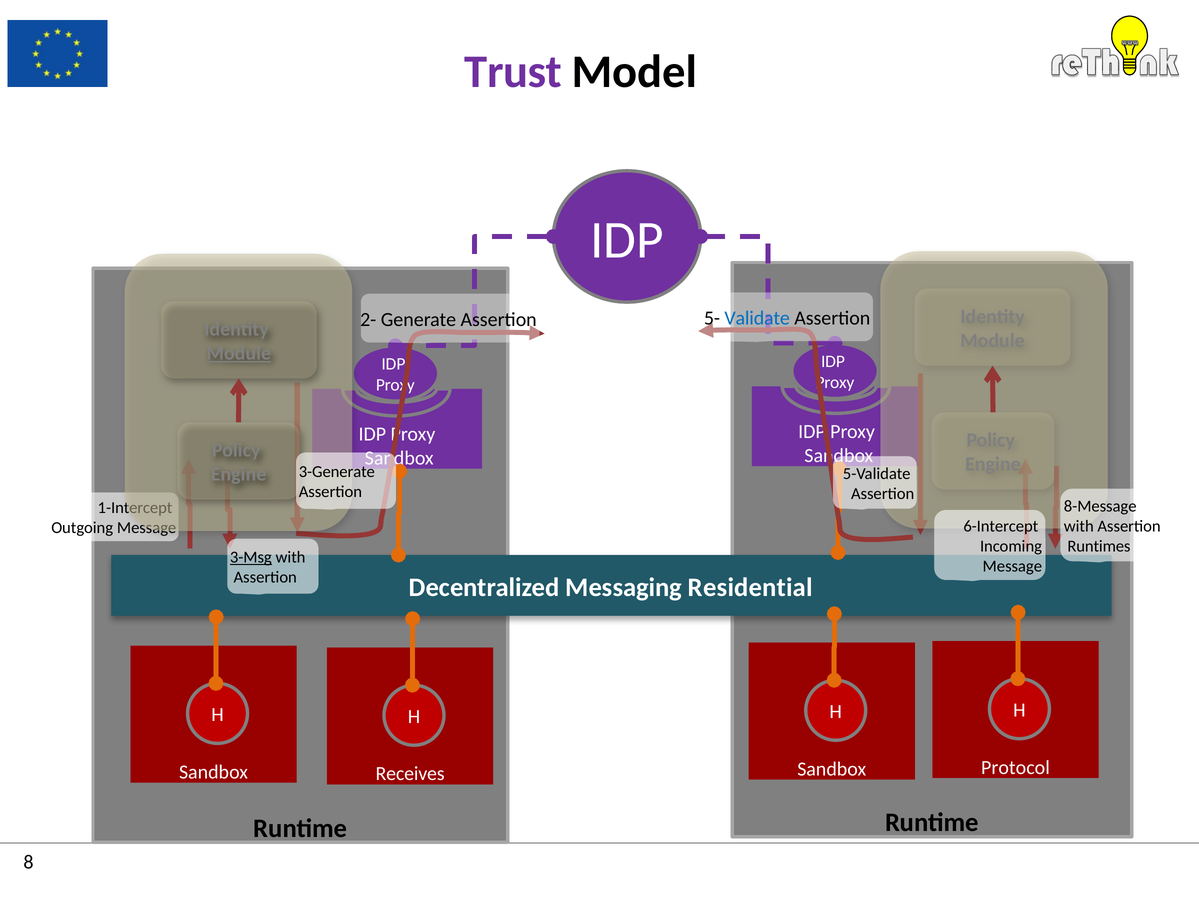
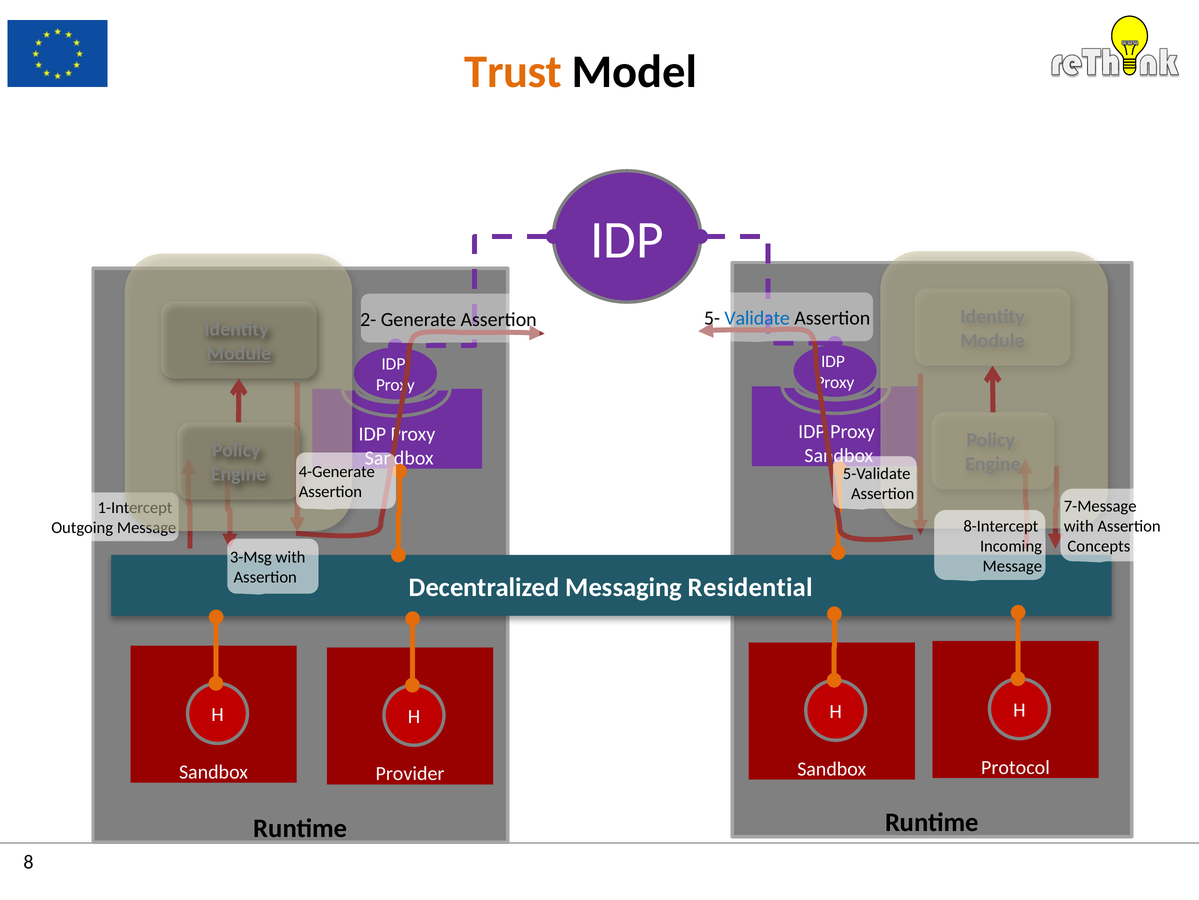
Trust colour: purple -> orange
3-Generate: 3-Generate -> 4-Generate
8-Message: 8-Message -> 7-Message
6-Intercept: 6-Intercept -> 8-Intercept
Runtimes: Runtimes -> Concepts
3-Msg underline: present -> none
Receives: Receives -> Provider
